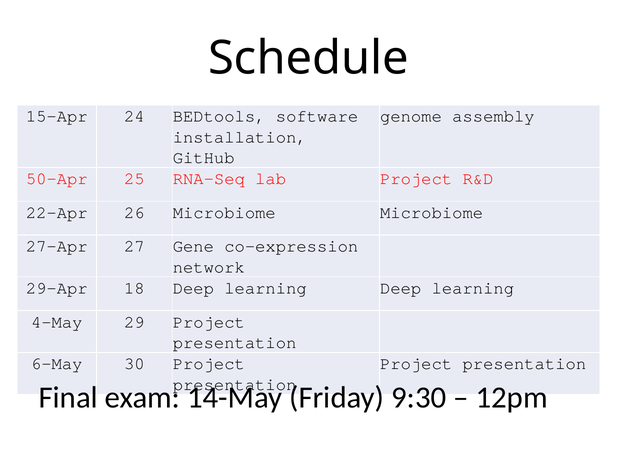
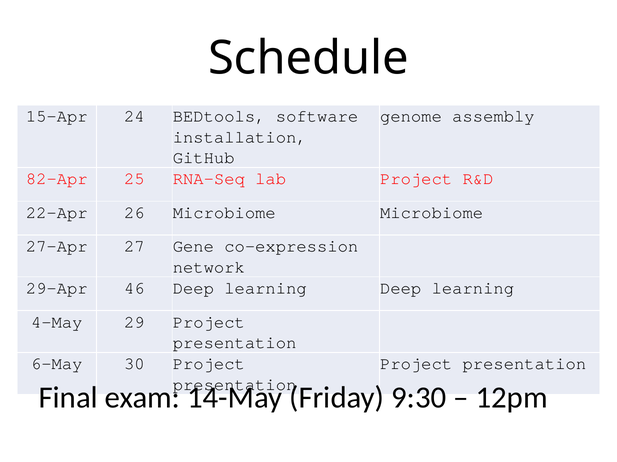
50-Apr: 50-Apr -> 82-Apr
18: 18 -> 46
